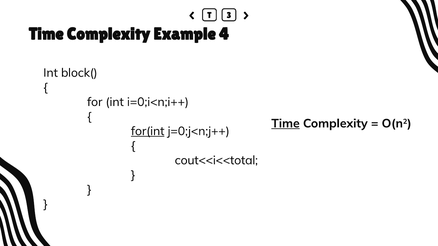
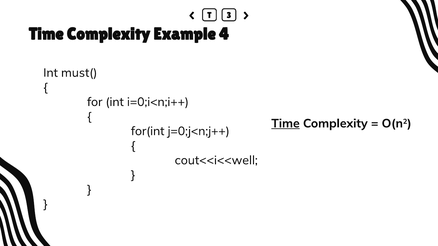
block(: block( -> must(
for(int underline: present -> none
cout<<i<<total: cout<<i<<total -> cout<<i<<well
